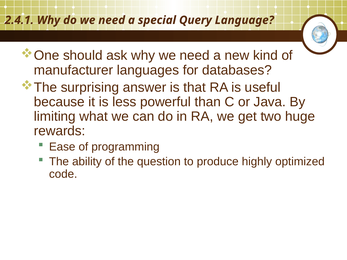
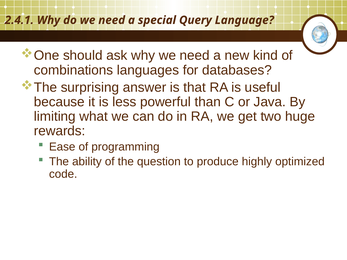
manufacturer: manufacturer -> combinations
